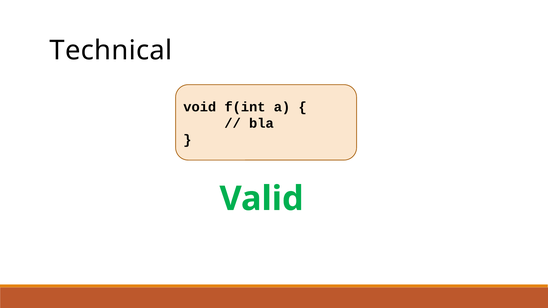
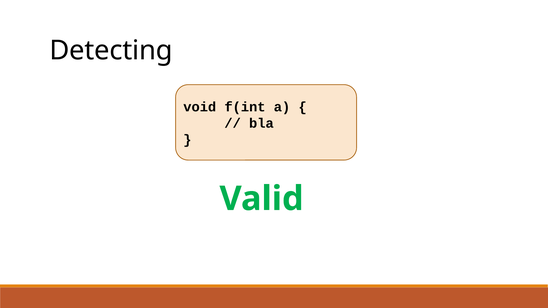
Technical: Technical -> Detecting
